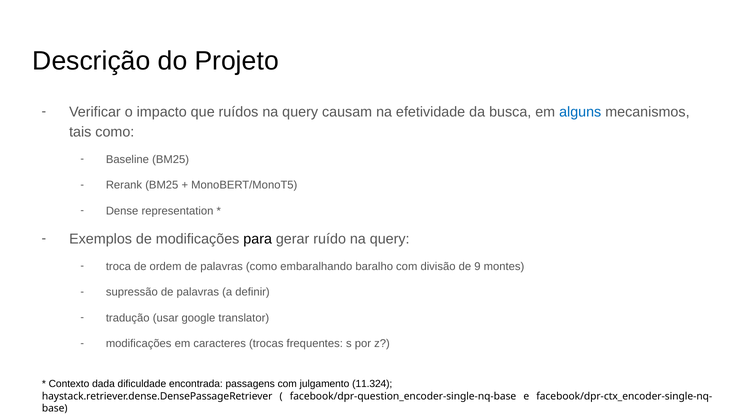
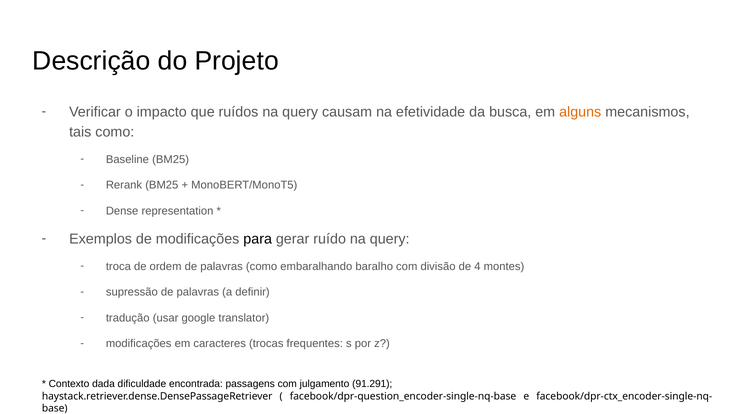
alguns colour: blue -> orange
9: 9 -> 4
11.324: 11.324 -> 91.291
